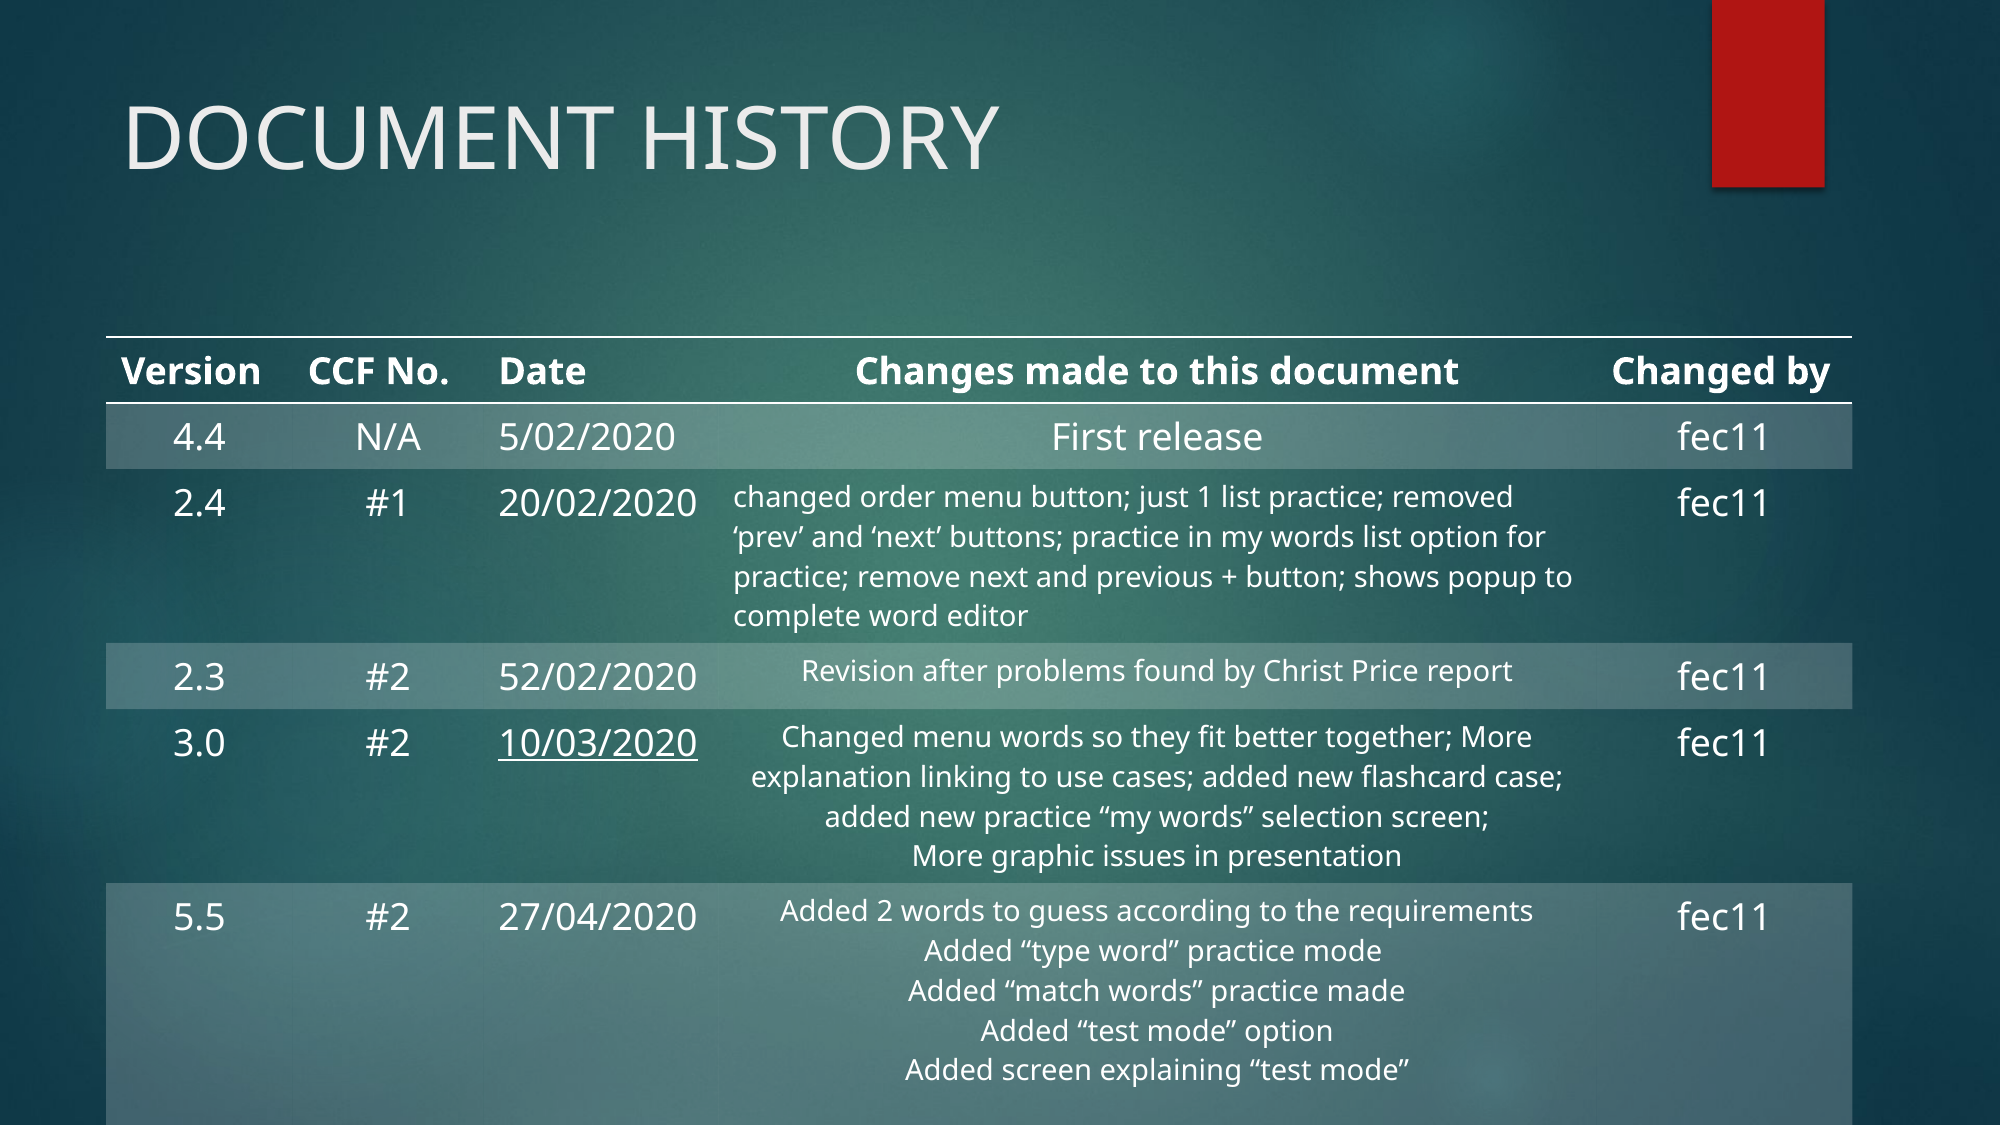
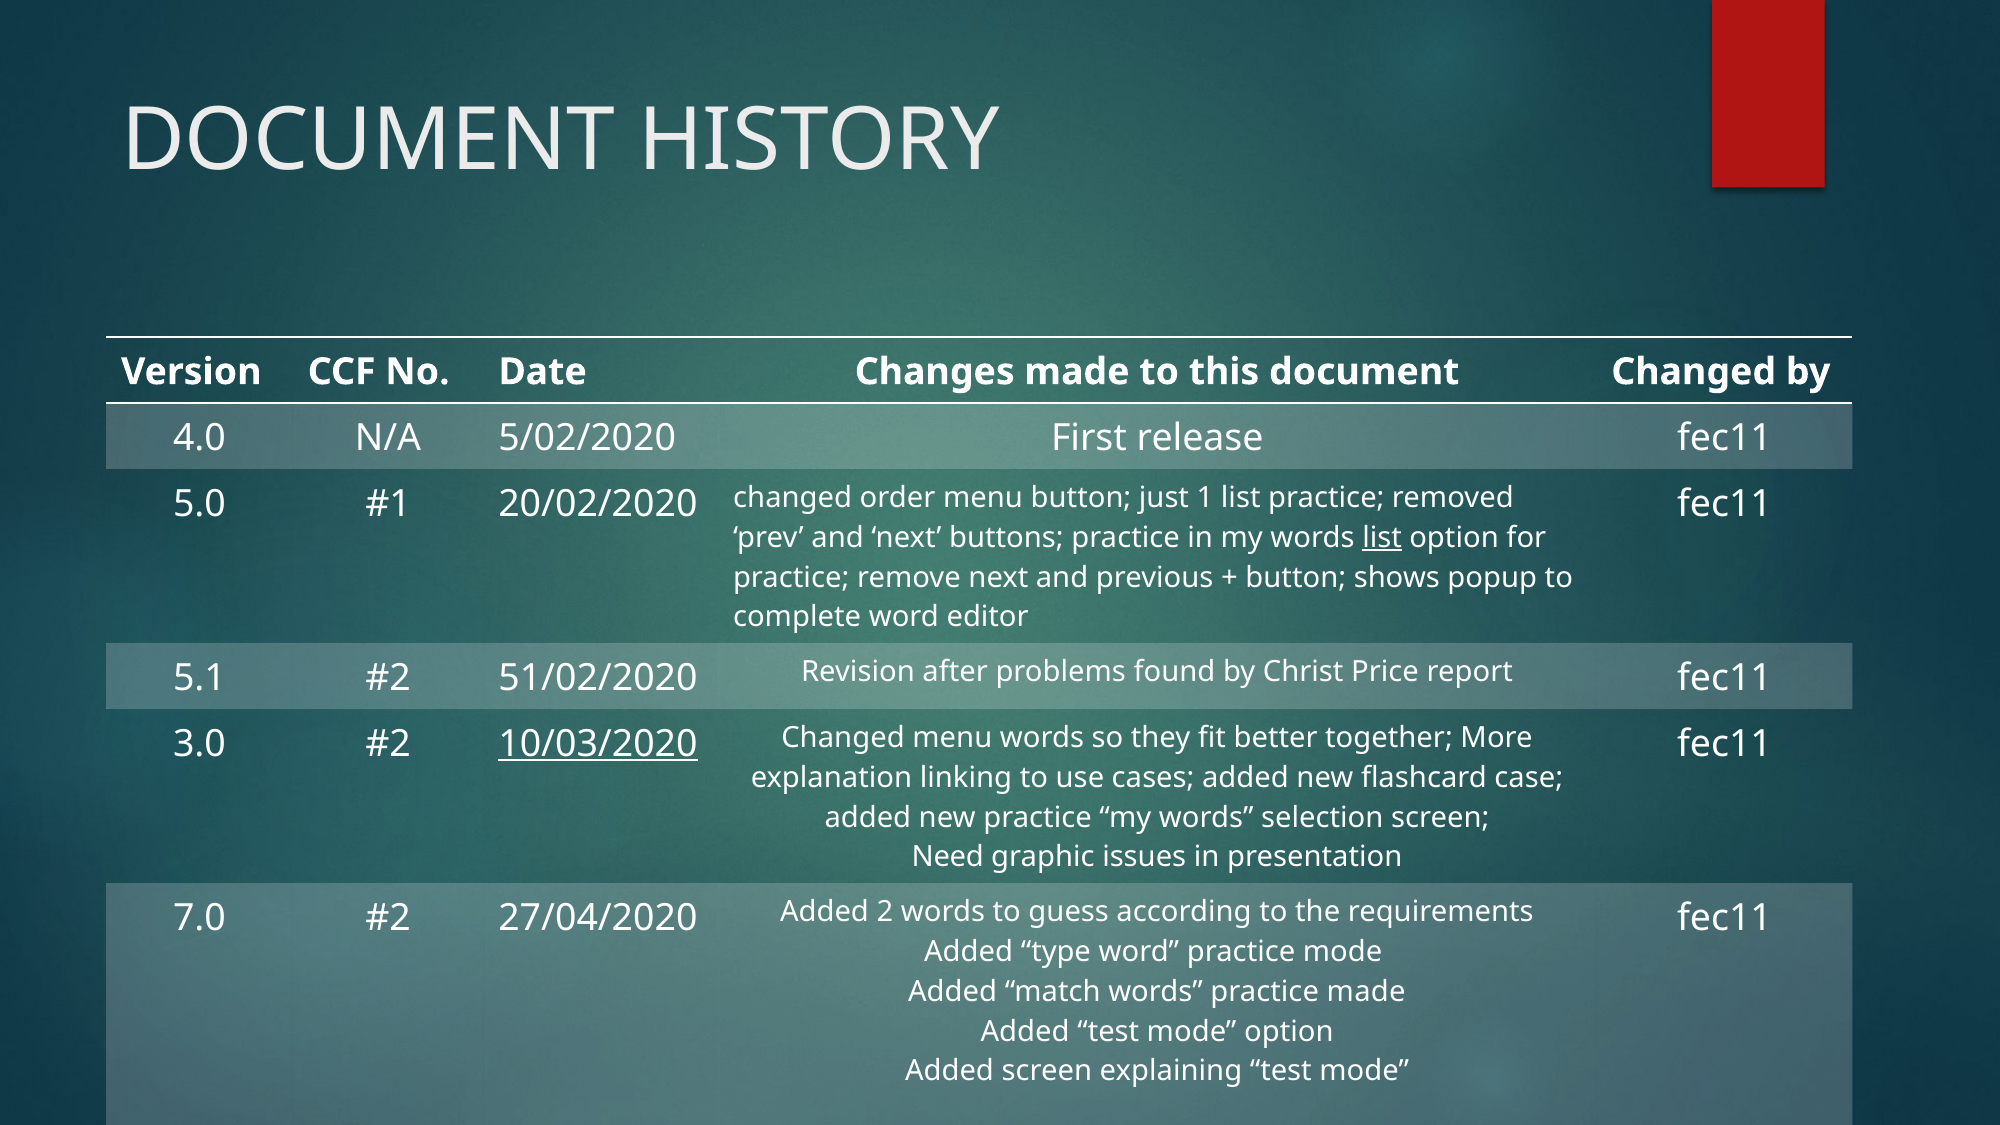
4.4: 4.4 -> 4.0
2.4: 2.4 -> 5.0
list at (1382, 538) underline: none -> present
2.3: 2.3 -> 5.1
52/02/2020: 52/02/2020 -> 51/02/2020
More at (948, 857): More -> Need
5.5: 5.5 -> 7.0
